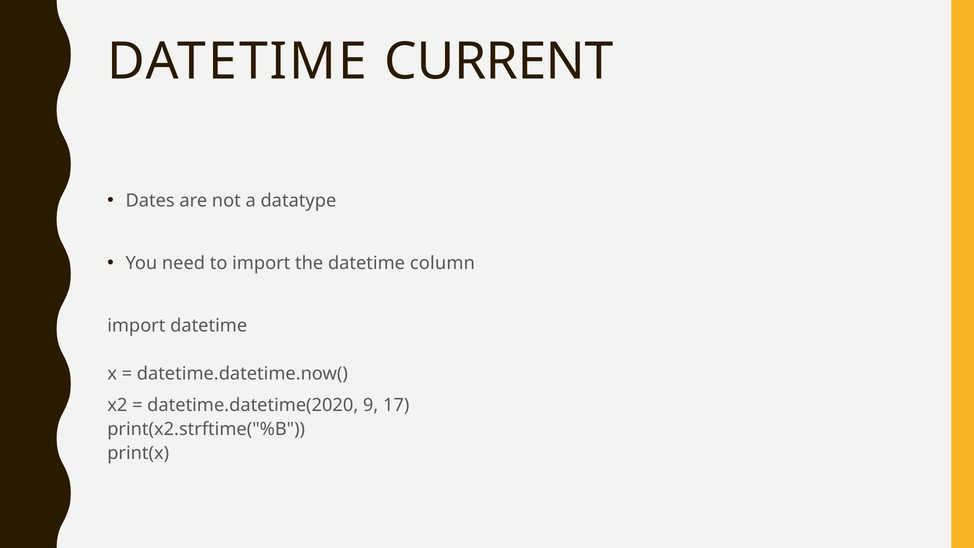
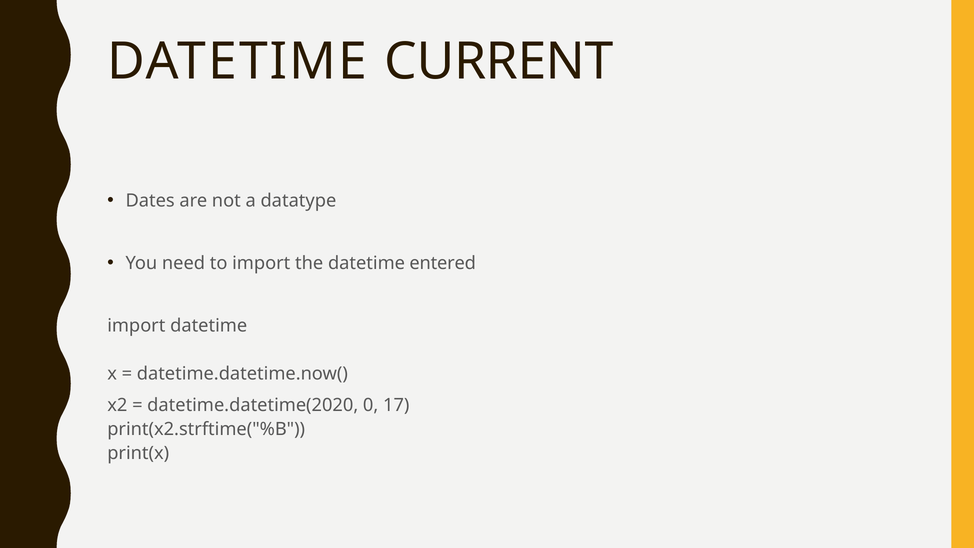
column: column -> entered
9: 9 -> 0
